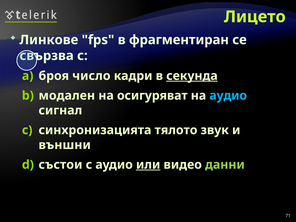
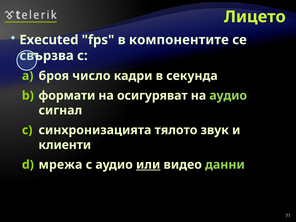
Линкове: Линкове -> Executed
фрагментиран: фрагментиран -> компонентите
секунда underline: present -> none
модален: модален -> формати
аудио at (228, 96) colour: light blue -> light green
външни: външни -> клиенти
състои: състои -> мрежа
